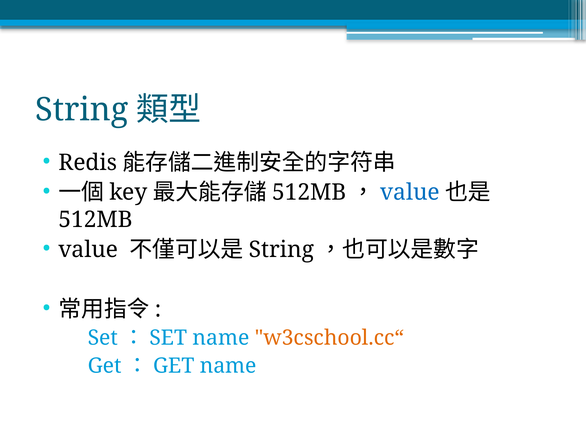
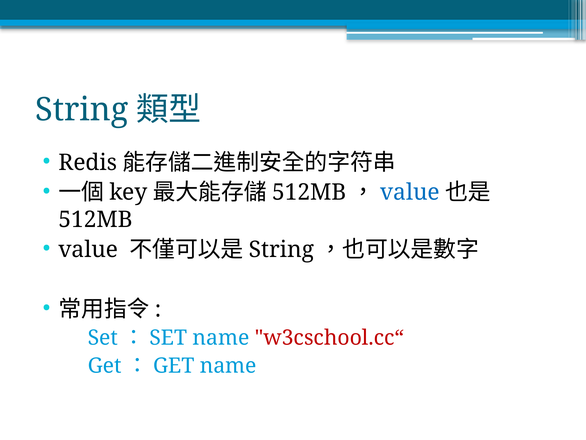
w3cschool.cc“ colour: orange -> red
